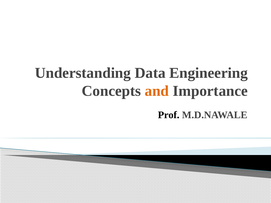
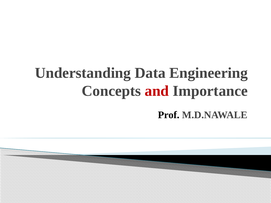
and colour: orange -> red
